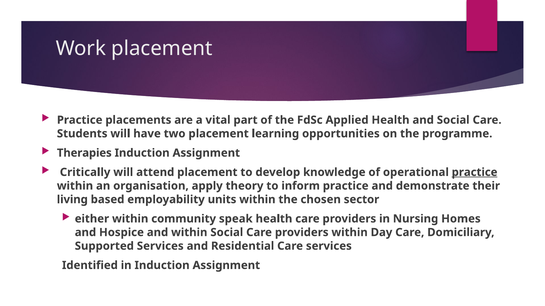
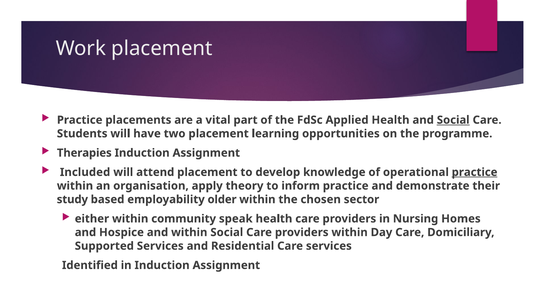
Social at (453, 120) underline: none -> present
Critically: Critically -> Included
living: living -> study
units: units -> older
